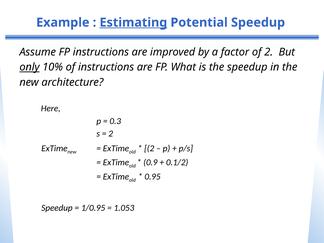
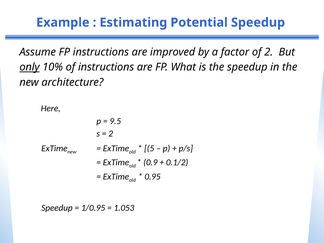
Estimating underline: present -> none
0.3: 0.3 -> 9.5
2 at (149, 148): 2 -> 5
